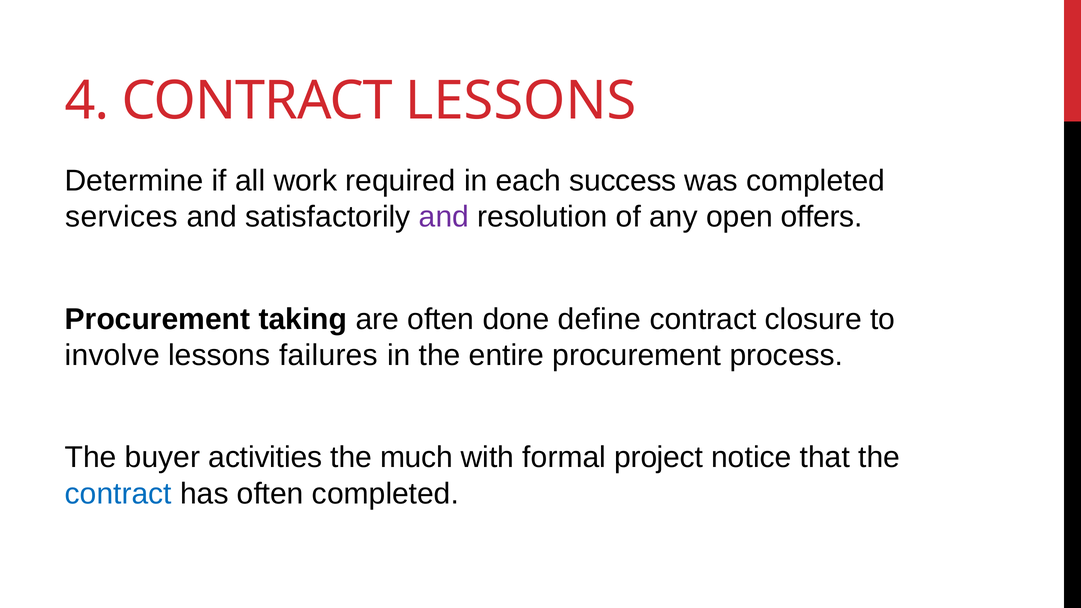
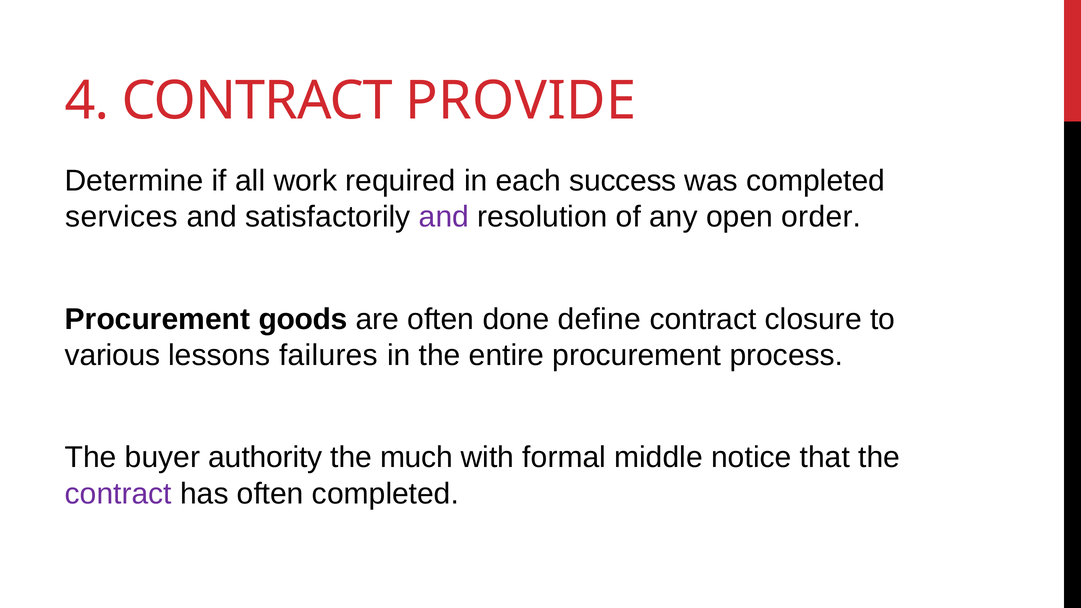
CONTRACT LESSONS: LESSONS -> PROVIDE
offers: offers -> order
taking: taking -> goods
involve: involve -> various
activities: activities -> authority
project: project -> middle
contract at (118, 494) colour: blue -> purple
